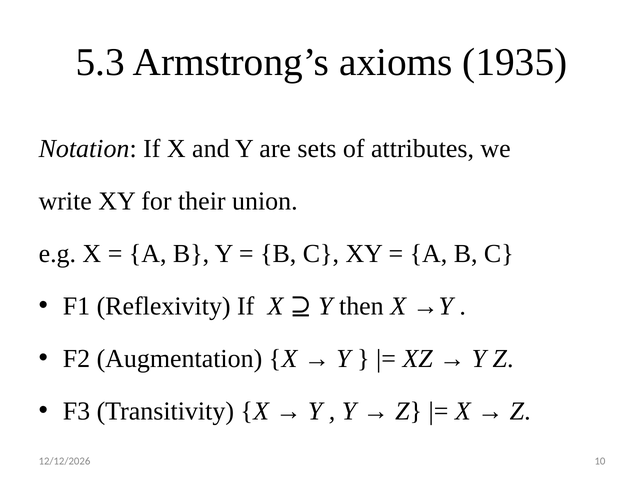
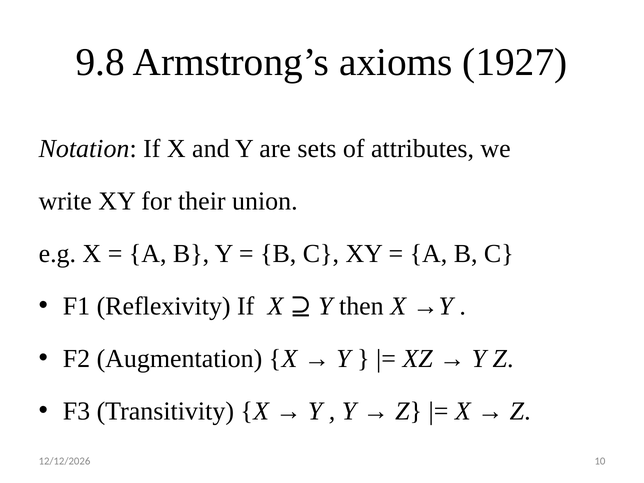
5.3: 5.3 -> 9.8
1935: 1935 -> 1927
